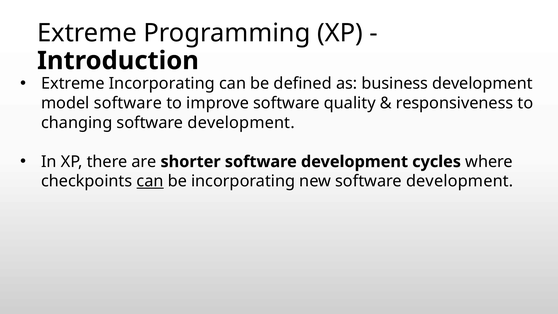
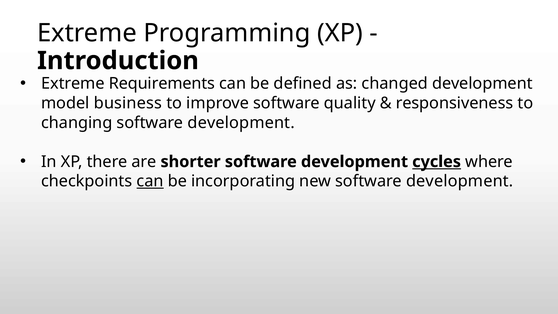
Extreme Incorporating: Incorporating -> Requirements
business: business -> changed
model software: software -> business
cycles underline: none -> present
